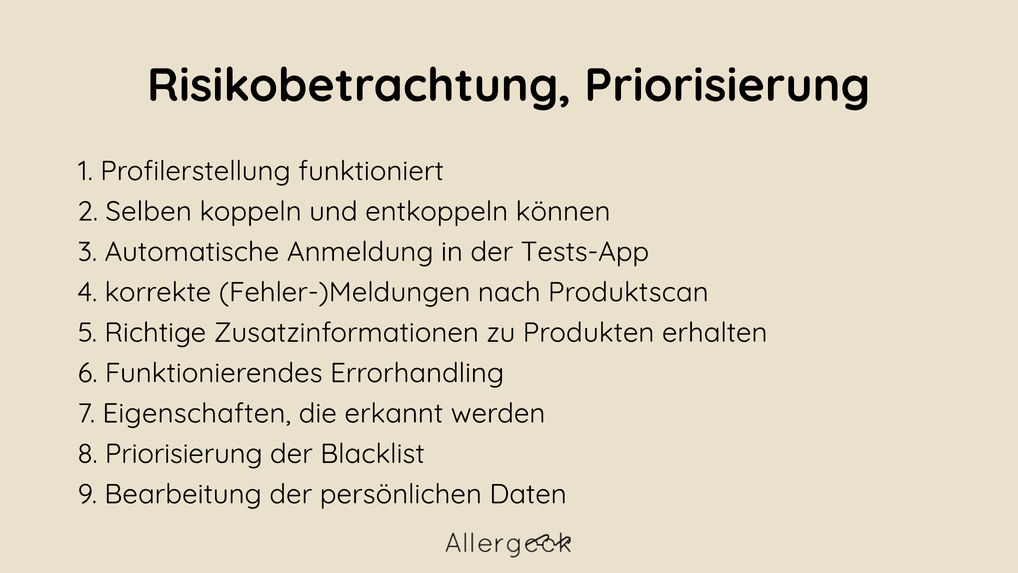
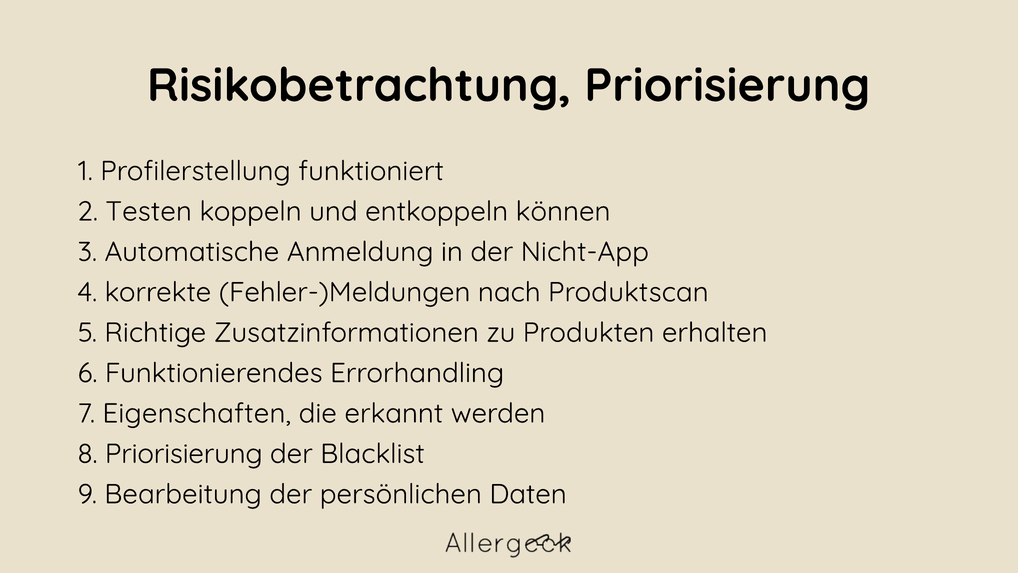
Selben: Selben -> Testen
Tests-App: Tests-App -> Nicht-App
